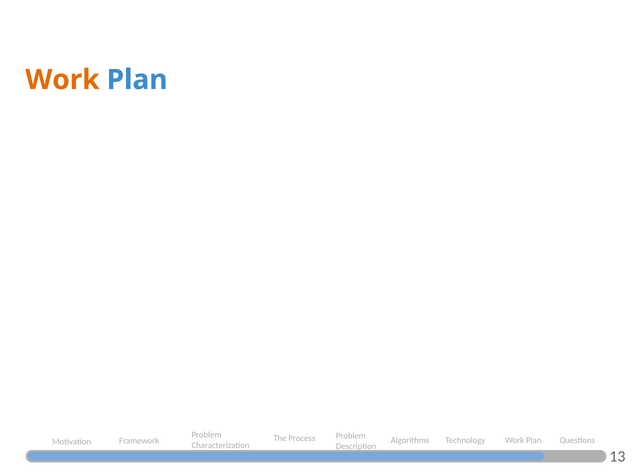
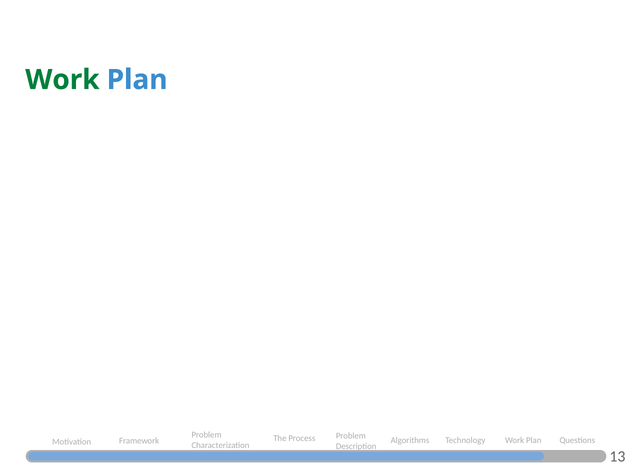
Work at (62, 80) colour: orange -> green
